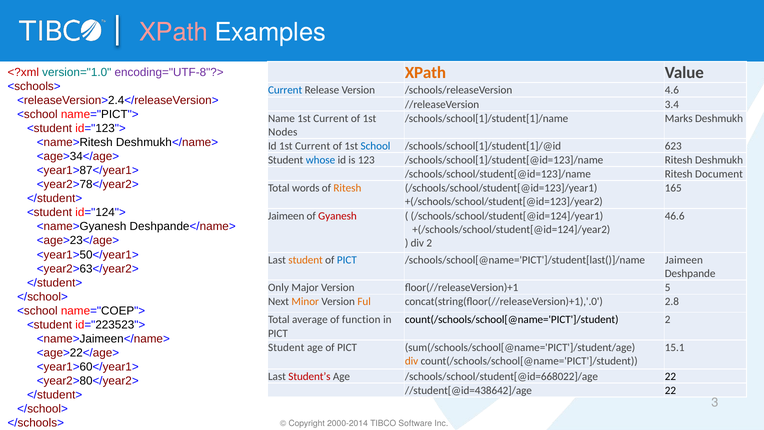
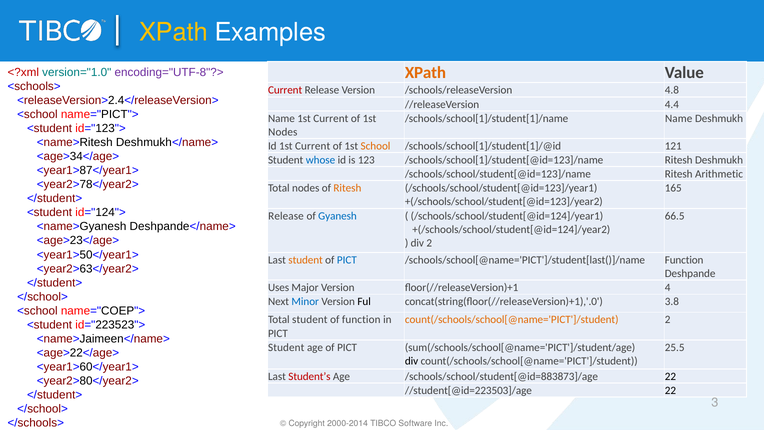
XPath at (173, 32) colour: pink -> yellow
Current at (285, 90) colour: blue -> red
4.6: 4.6 -> 4.8
3.4: 3.4 -> 4.4
/schools/school[1]/student[1]/name Marks: Marks -> Name
School colour: blue -> orange
623: 623 -> 121
Document: Document -> Arithmetic
Total words: words -> nodes
Jaimeen at (286, 216): Jaimeen -> Release
Gyanesh colour: red -> blue
46.6: 46.6 -> 66.5
/schools/school[@name='PICT']/student[last()]/name Jaimeen: Jaimeen -> Function
Only: Only -> Uses
5: 5 -> 4
Minor colour: orange -> blue
Ful colour: orange -> black
2.8: 2.8 -> 3.8
Total average: average -> student
count(/schools/school[@name='PICT']/student at (512, 320) colour: black -> orange
15.1: 15.1 -> 25.5
div at (412, 361) colour: orange -> black
/schools/school/student[@id=668022]/age: /schools/school/student[@id=668022]/age -> /schools/school/student[@id=883873]/age
//student[@id=438642]/age: //student[@id=438642]/age -> //student[@id=223503]/age
